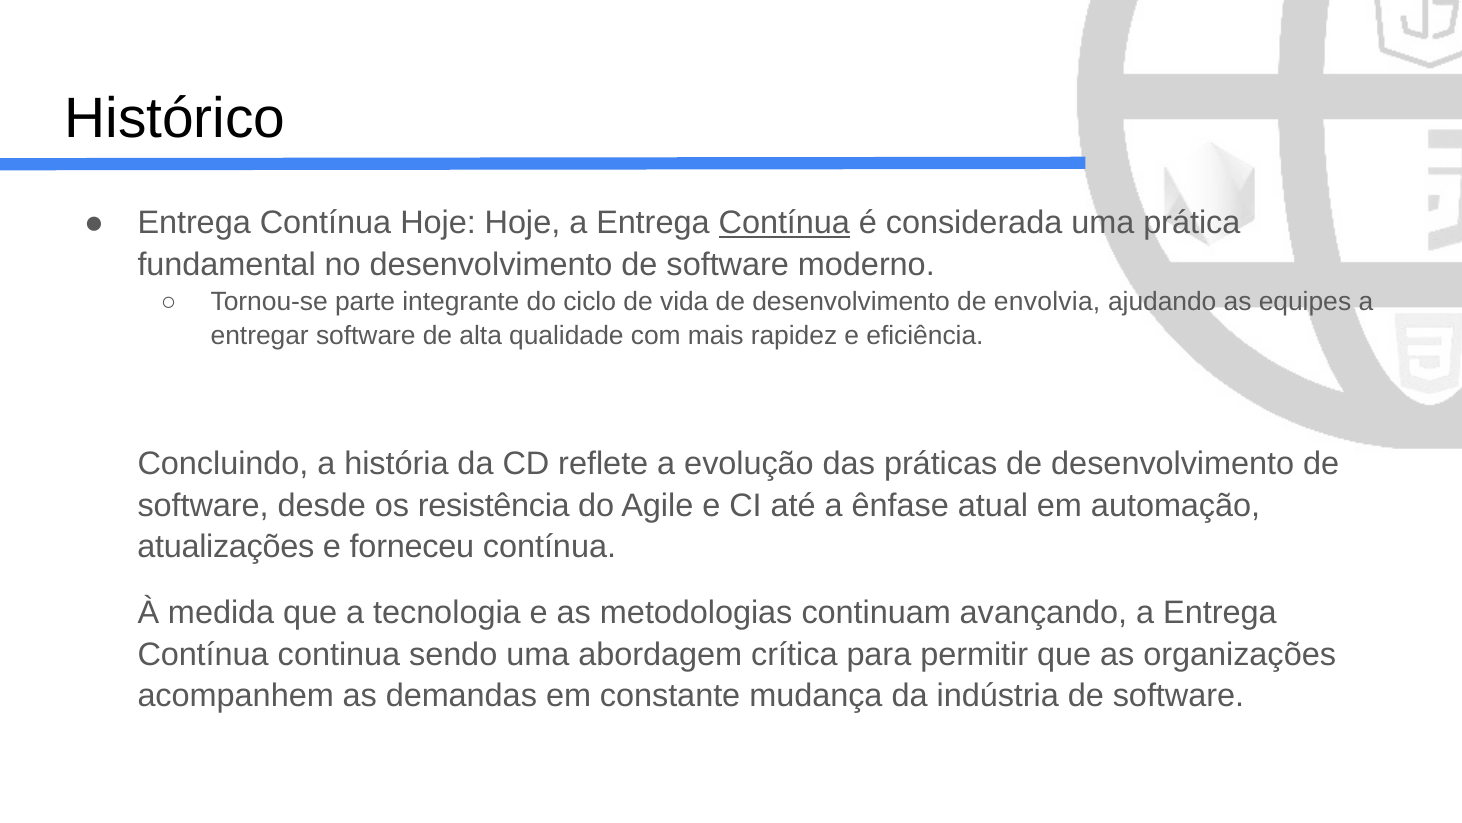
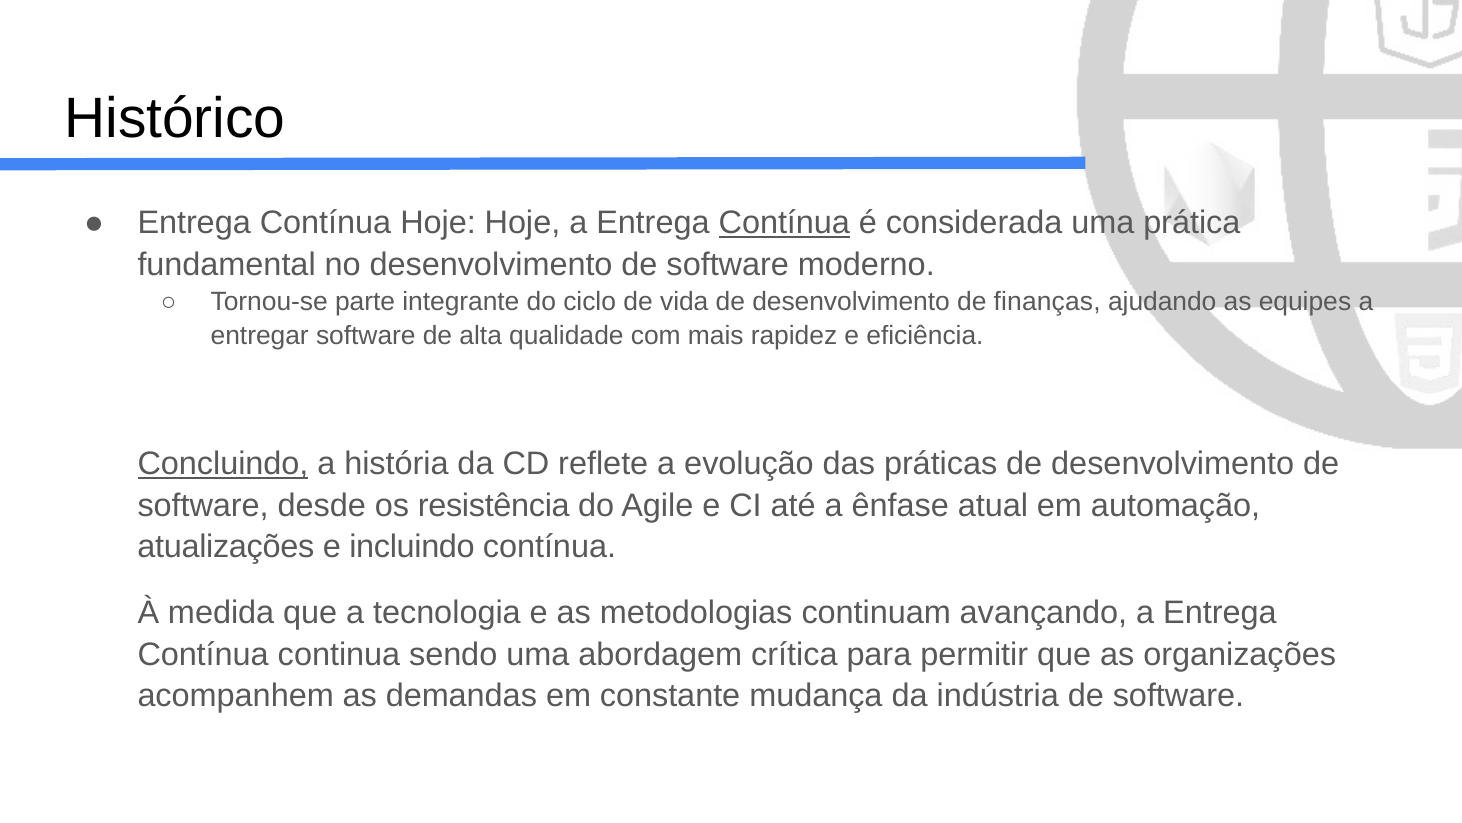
envolvia: envolvia -> finanças
Concluindo underline: none -> present
forneceu: forneceu -> incluindo
